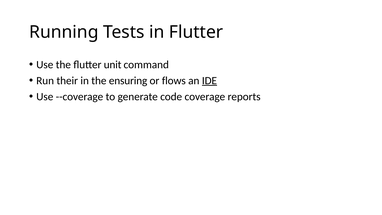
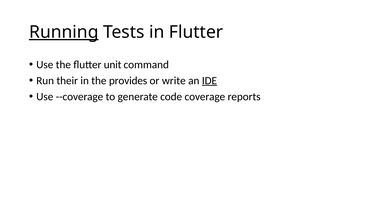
Running underline: none -> present
ensuring: ensuring -> provides
flows: flows -> write
